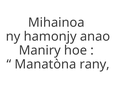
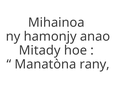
Maniry: Maniry -> Mitady
